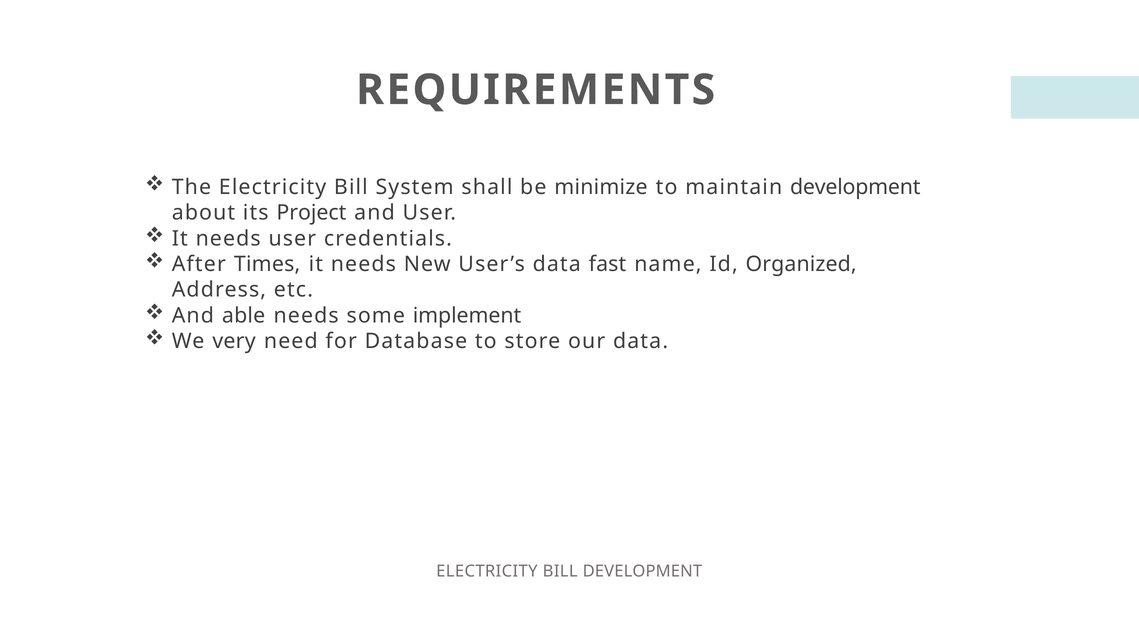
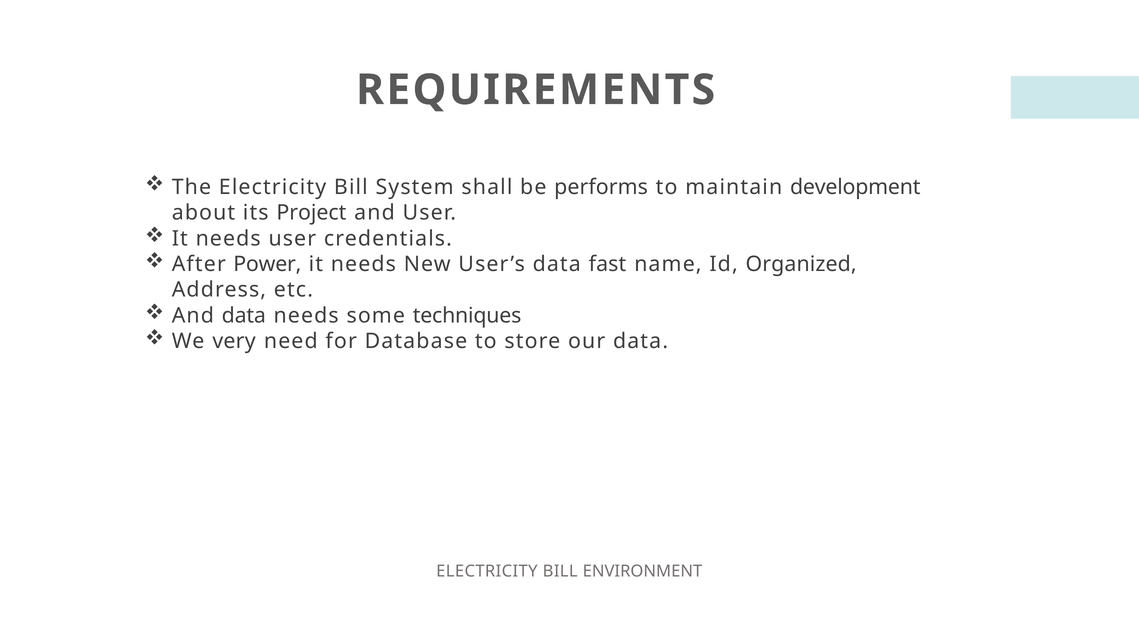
minimize: minimize -> performs
Times: Times -> Power
And able: able -> data
implement: implement -> techniques
BILL DEVELOPMENT: DEVELOPMENT -> ENVIRONMENT
